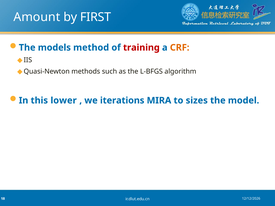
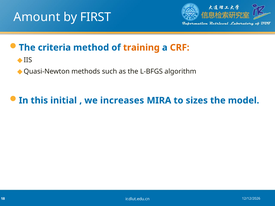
models: models -> criteria
training colour: red -> orange
lower: lower -> initial
iterations: iterations -> increases
